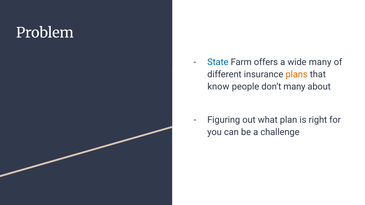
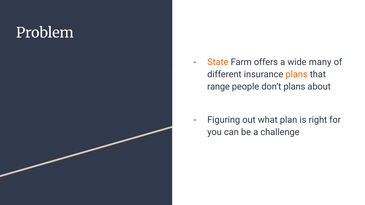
State colour: blue -> orange
know: know -> range
don’t many: many -> plans
